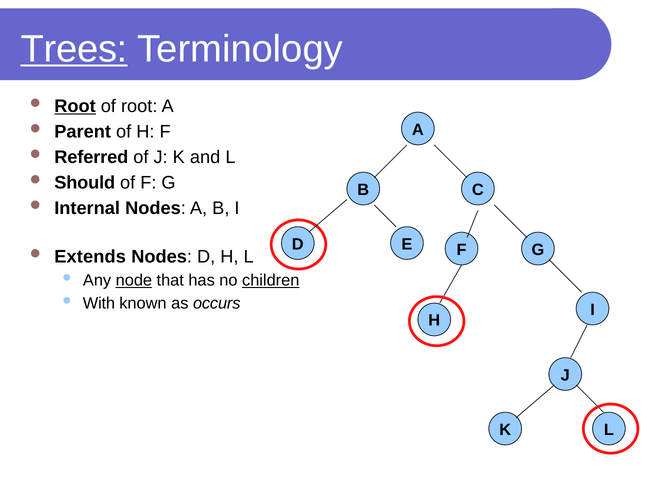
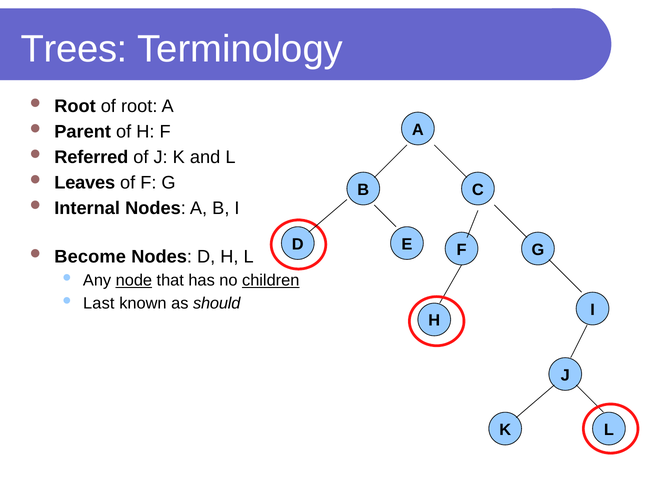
Trees underline: present -> none
Root at (75, 106) underline: present -> none
Should: Should -> Leaves
Extends: Extends -> Become
With: With -> Last
occurs: occurs -> should
